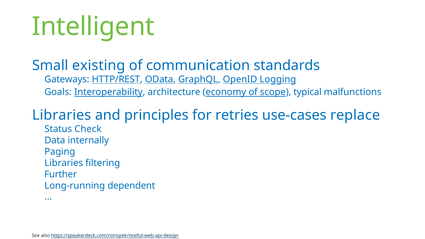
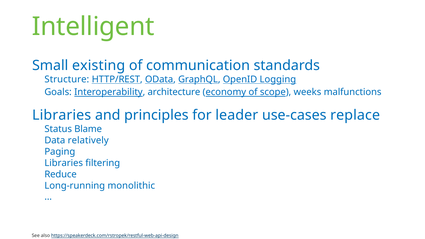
Gateways: Gateways -> Structure
typical: typical -> weeks
retries: retries -> leader
Check: Check -> Blame
internally: internally -> relatively
Further: Further -> Reduce
dependent: dependent -> monolithic
